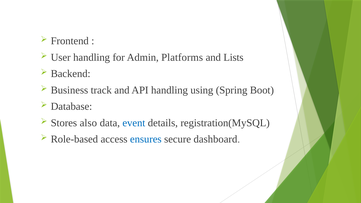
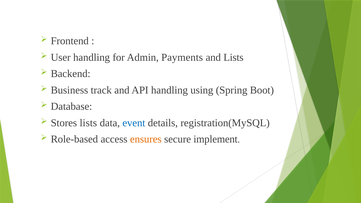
Platforms: Platforms -> Payments
Stores also: also -> lists
ensures colour: blue -> orange
dashboard: dashboard -> implement
